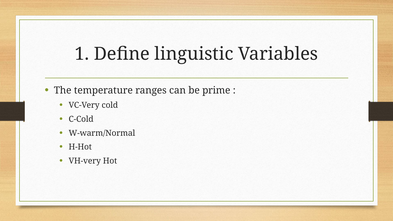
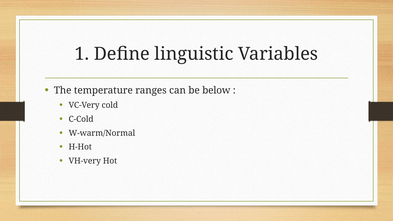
prime: prime -> below
